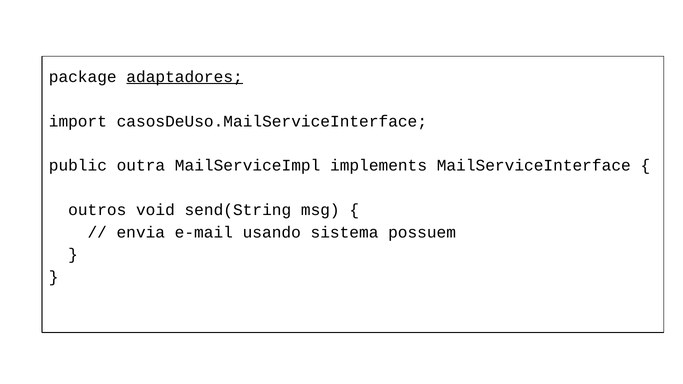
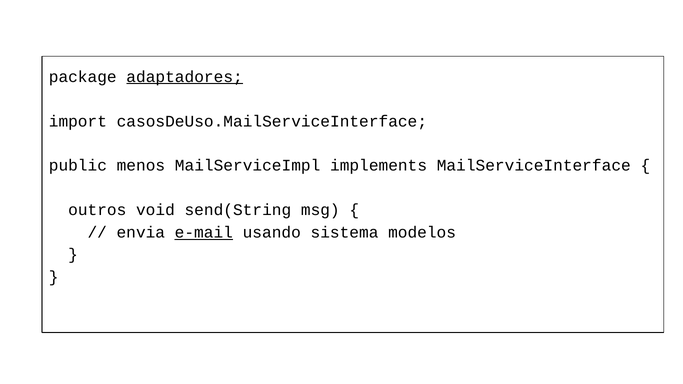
outra: outra -> menos
e-mail underline: none -> present
possuem: possuem -> modelos
